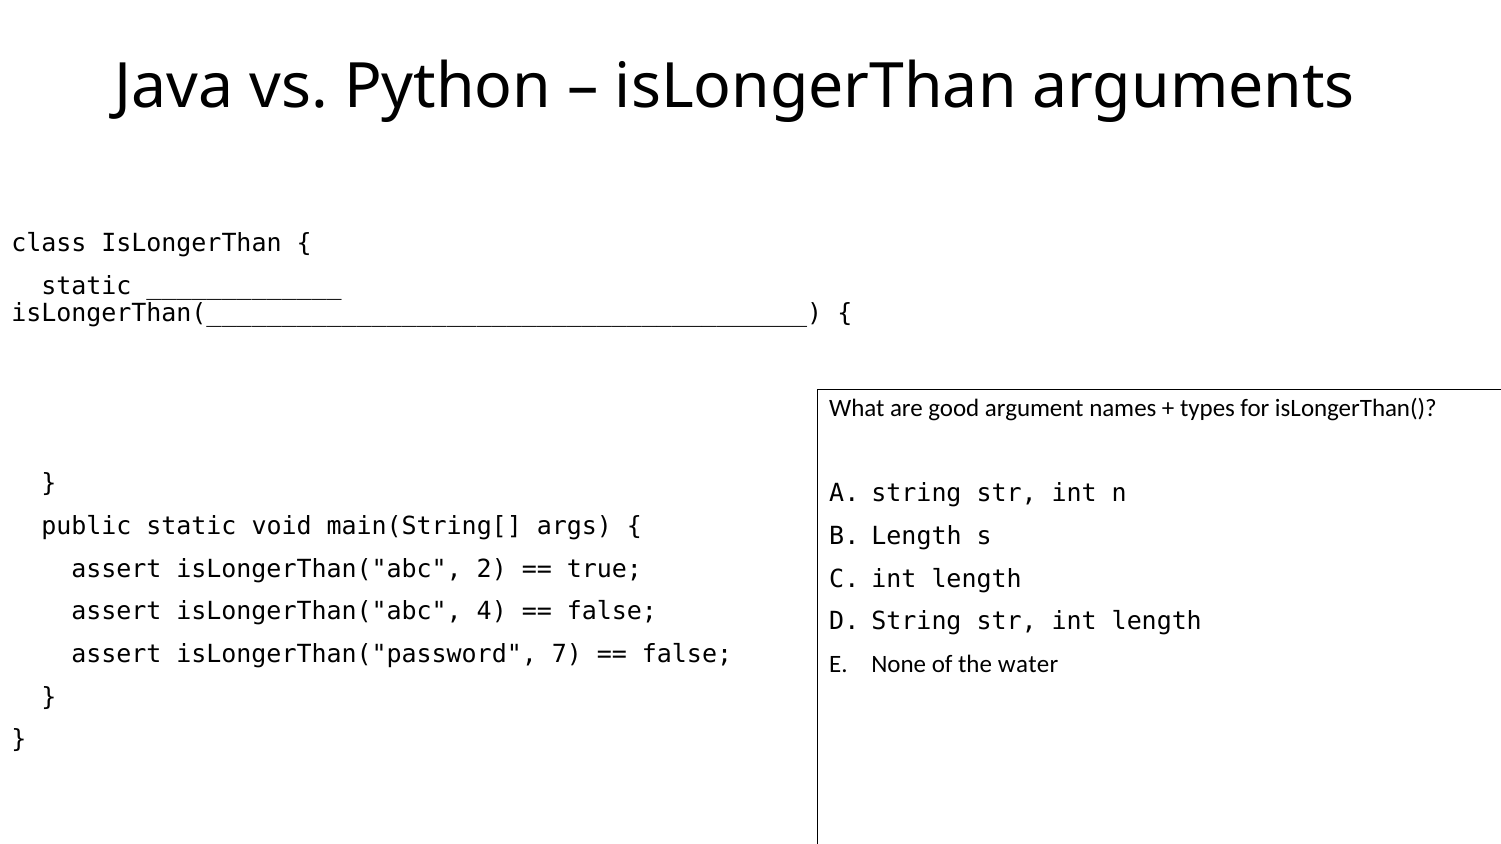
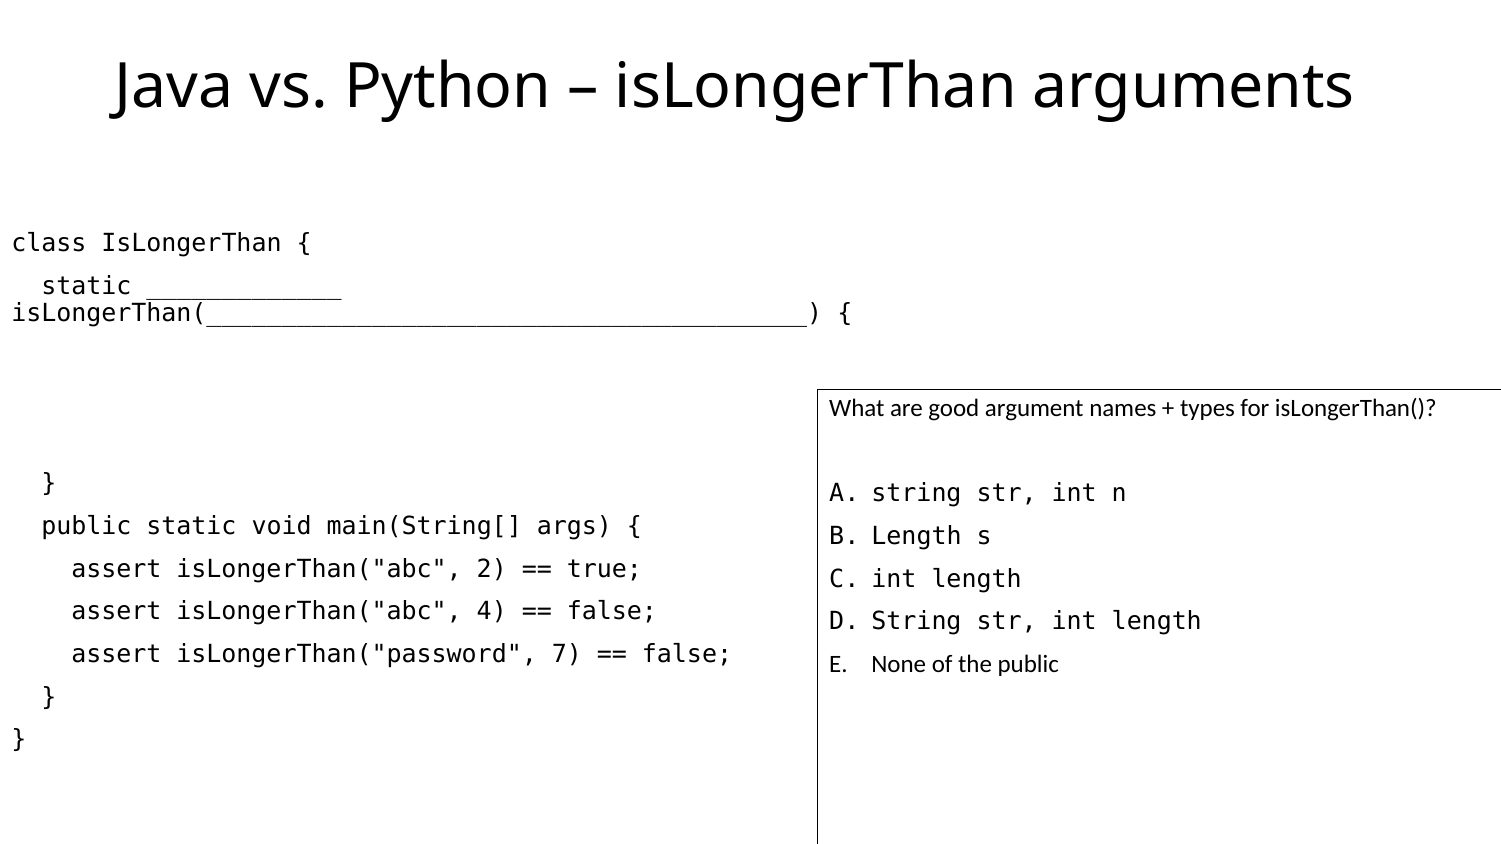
the water: water -> public
